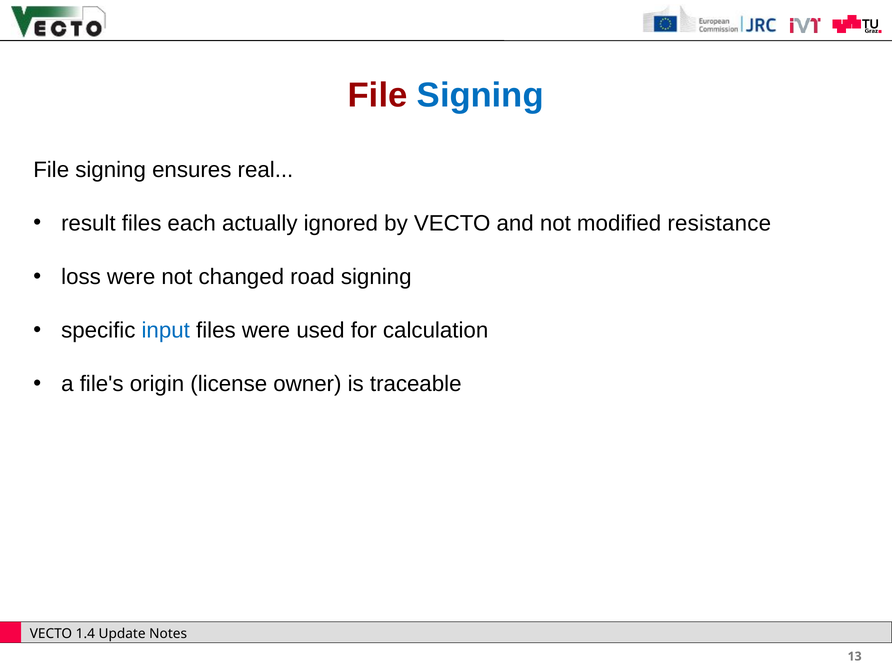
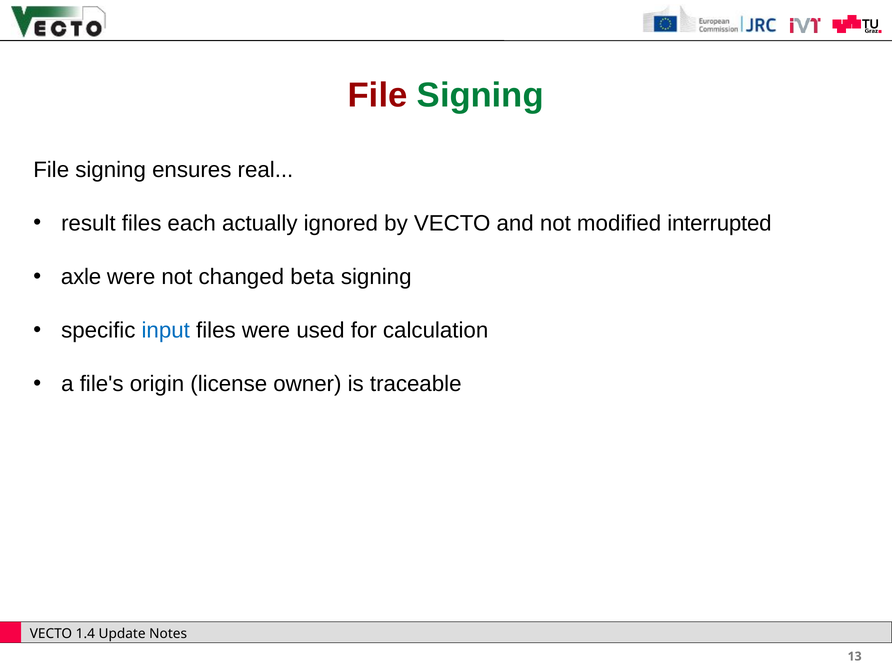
Signing at (480, 95) colour: blue -> green
resistance: resistance -> interrupted
loss: loss -> axle
road: road -> beta
